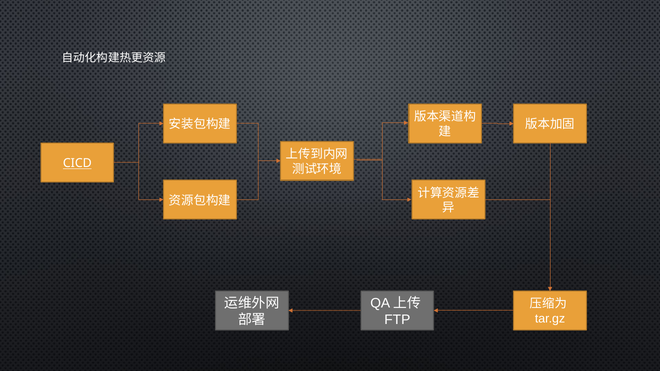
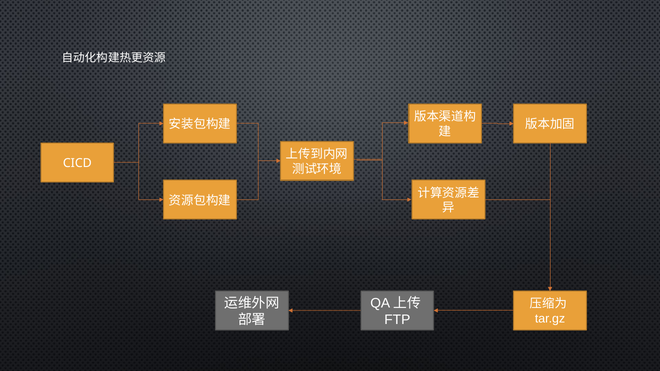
CICD underline: present -> none
